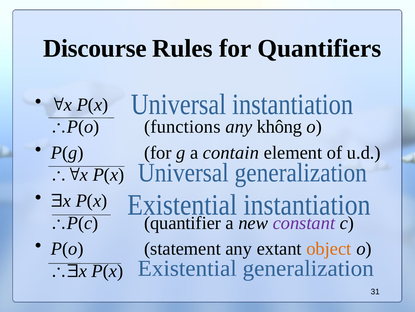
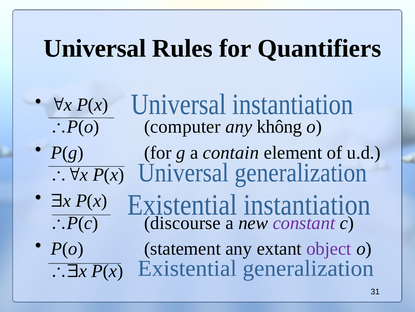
Discourse: Discourse -> Universal
functions: functions -> computer
quantifier: quantifier -> discourse
object colour: orange -> purple
